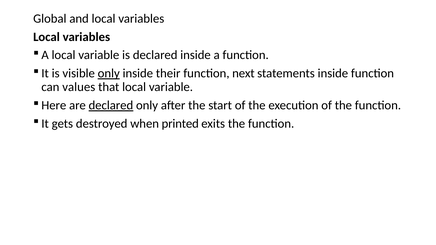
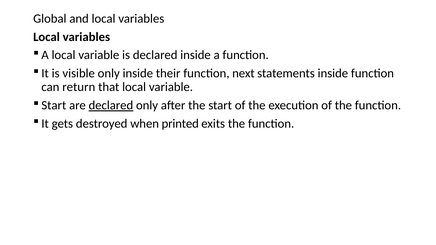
only at (109, 73) underline: present -> none
values: values -> return
Here at (54, 105): Here -> Start
